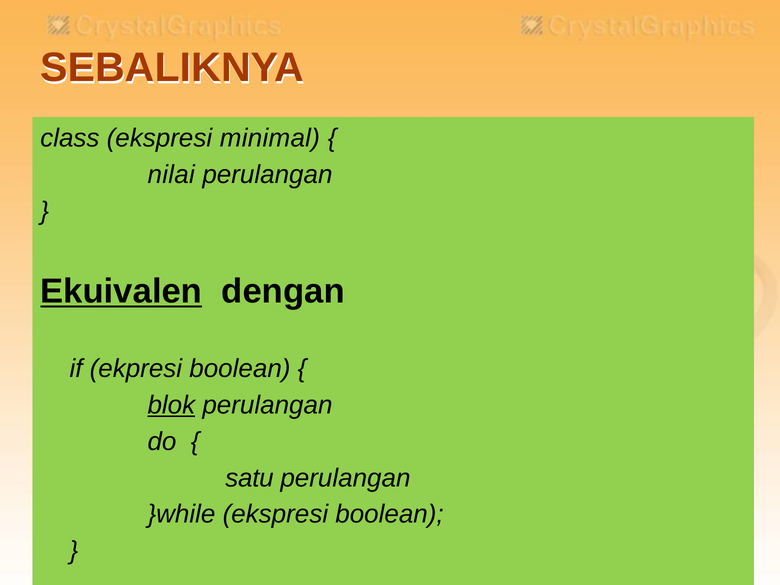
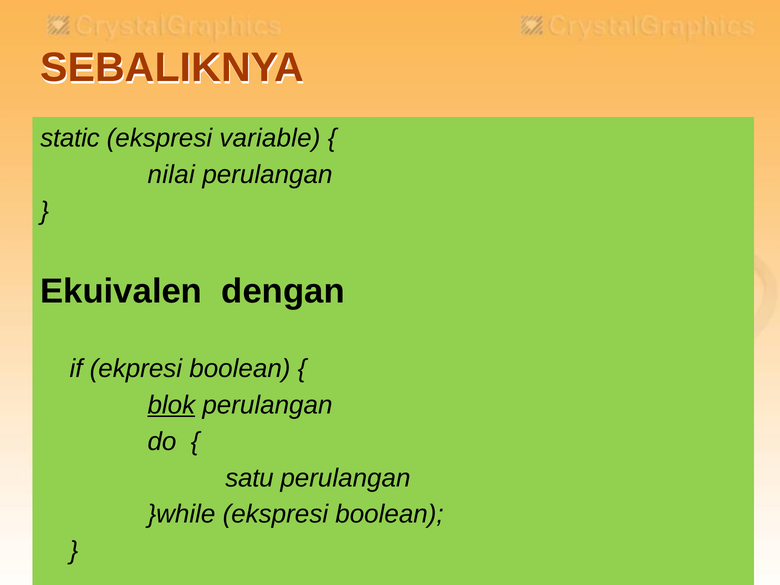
class: class -> static
minimal: minimal -> variable
Ekuivalen underline: present -> none
